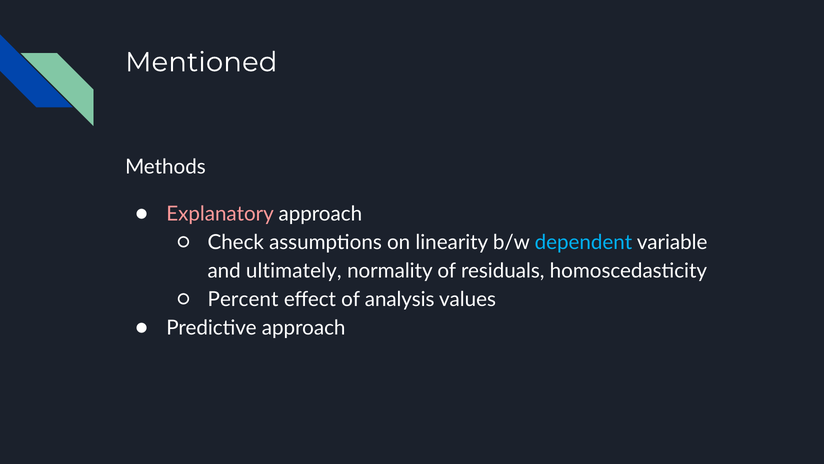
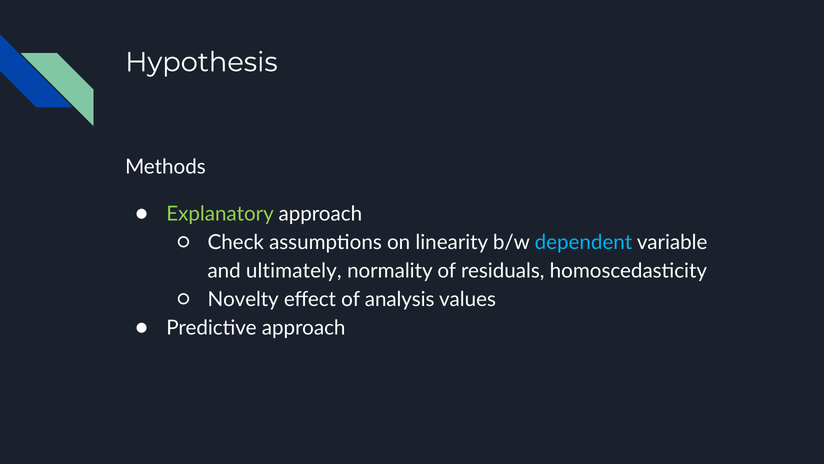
Mentioned: Mentioned -> Hypothesis
Explanatory colour: pink -> light green
Percent: Percent -> Novelty
